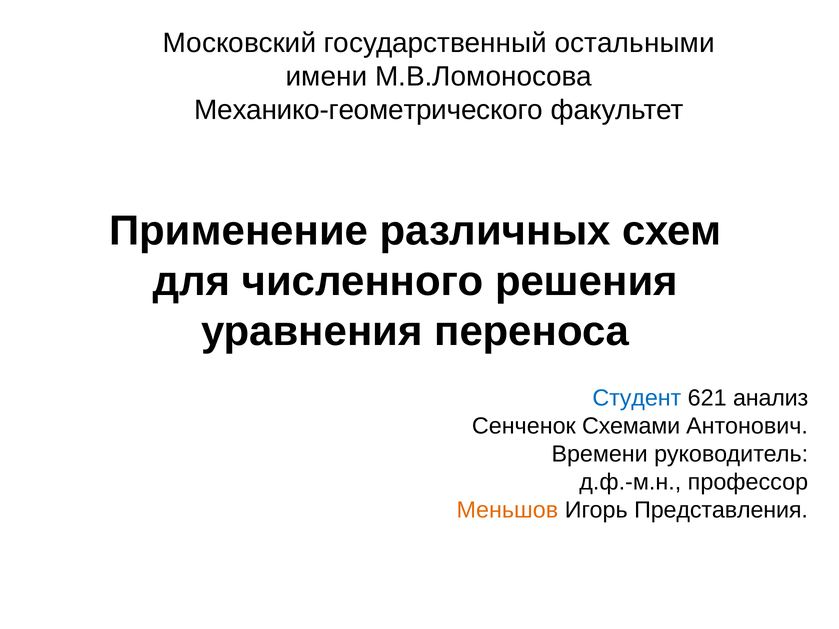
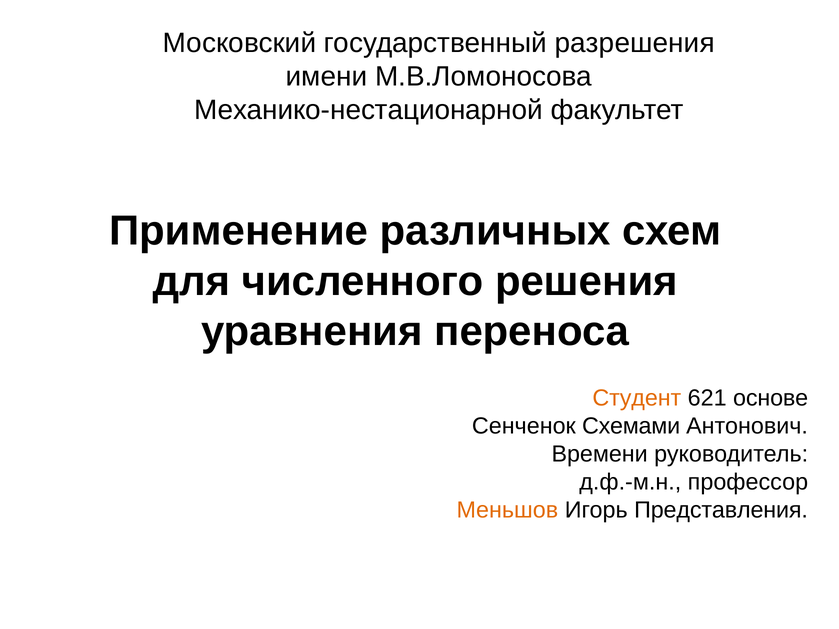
остальными: остальными -> разрешения
Механико-геометрического: Механико-геометрического -> Механико-нестационарной
Студент colour: blue -> orange
анализ: анализ -> основе
